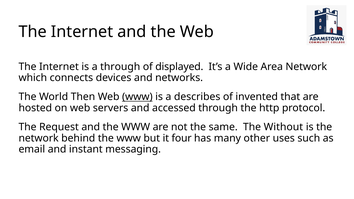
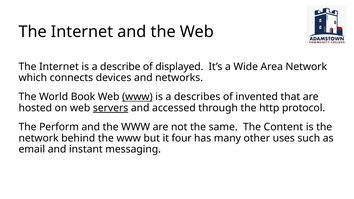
a through: through -> describe
Then: Then -> Book
servers underline: none -> present
Request: Request -> Perform
Without: Without -> Content
